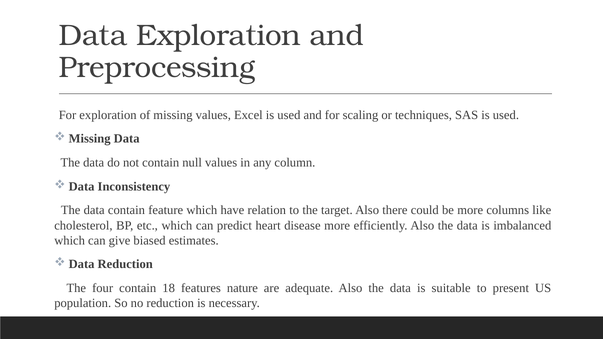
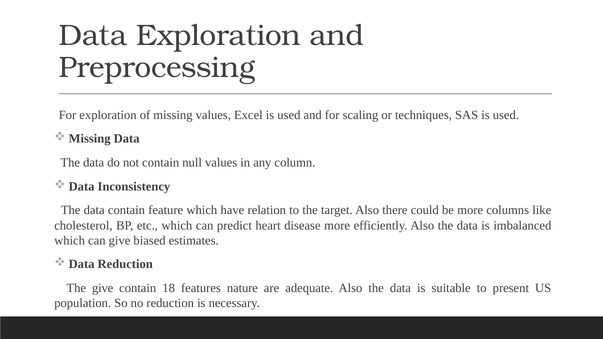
The four: four -> give
